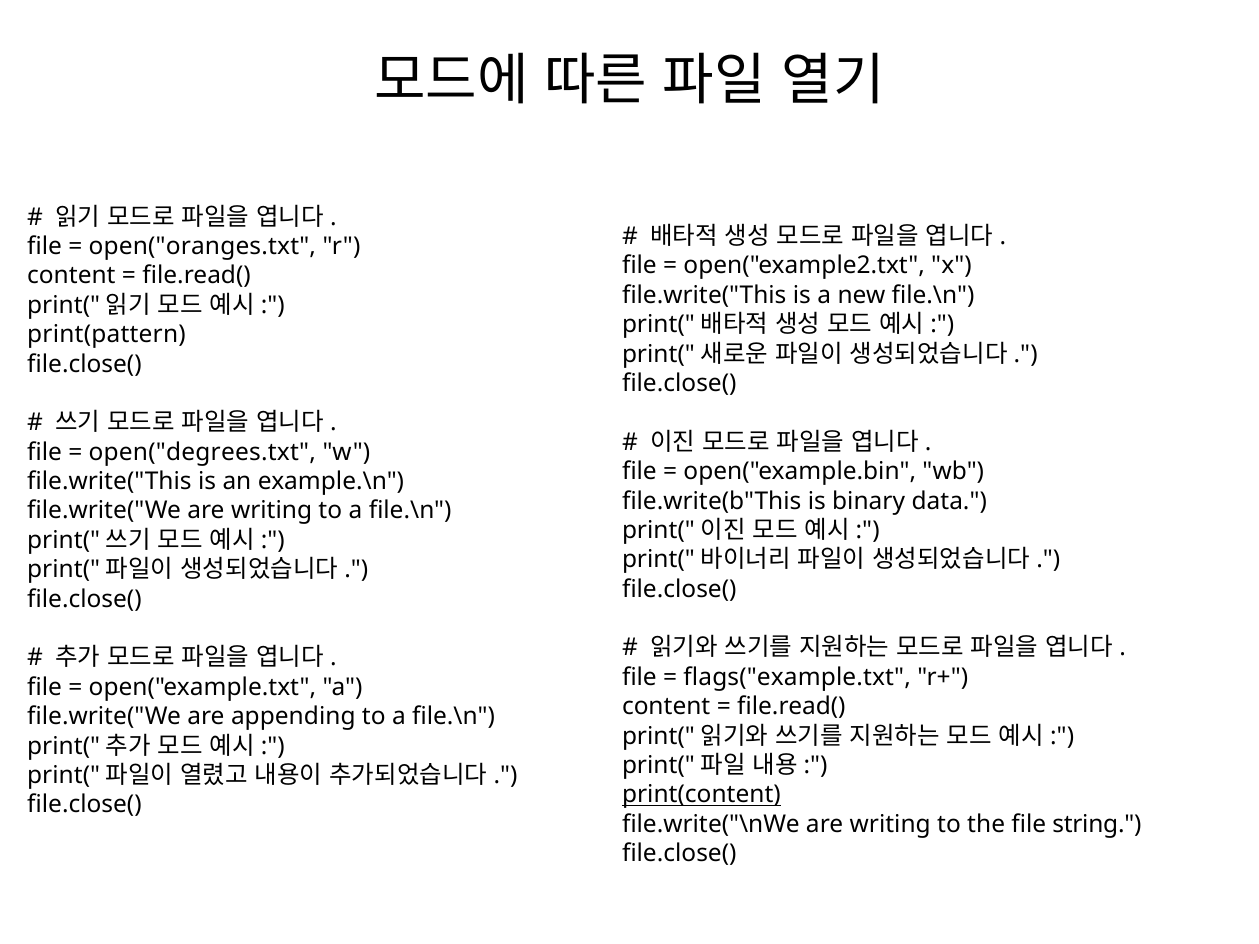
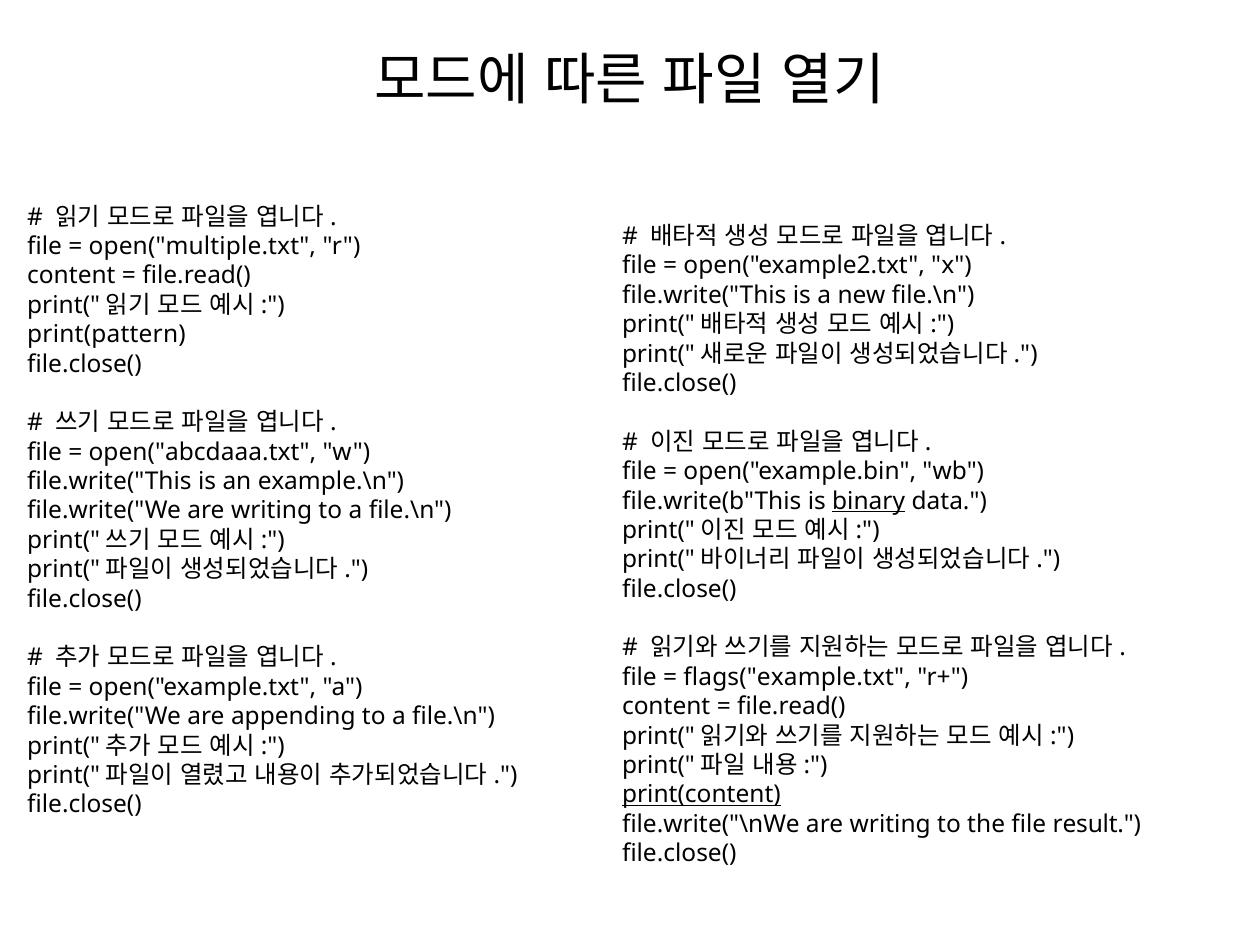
open("oranges.txt: open("oranges.txt -> open("multiple.txt
open("degrees.txt: open("degrees.txt -> open("abcdaaa.txt
binary underline: none -> present
string: string -> result
